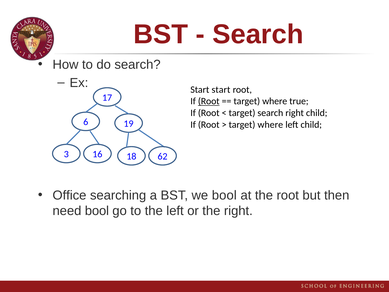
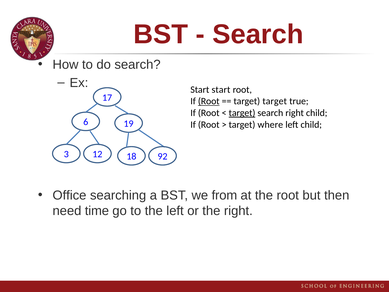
where at (275, 101): where -> target
target at (242, 113) underline: none -> present
16: 16 -> 12
62: 62 -> 92
we bool: bool -> from
need bool: bool -> time
